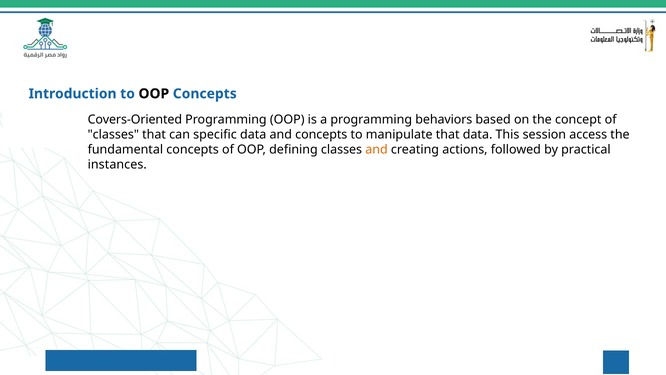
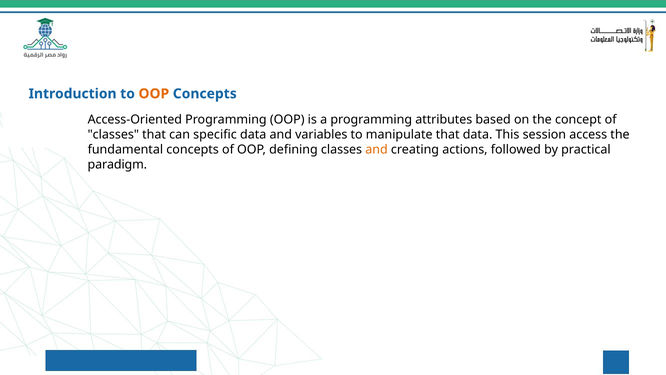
OOP at (154, 94) colour: black -> orange
Covers-Oriented: Covers-Oriented -> Access-Oriented
behaviors: behaviors -> attributes
and concepts: concepts -> variables
instances: instances -> paradigm
